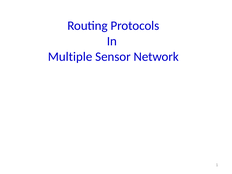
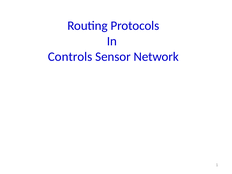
Multiple: Multiple -> Controls
